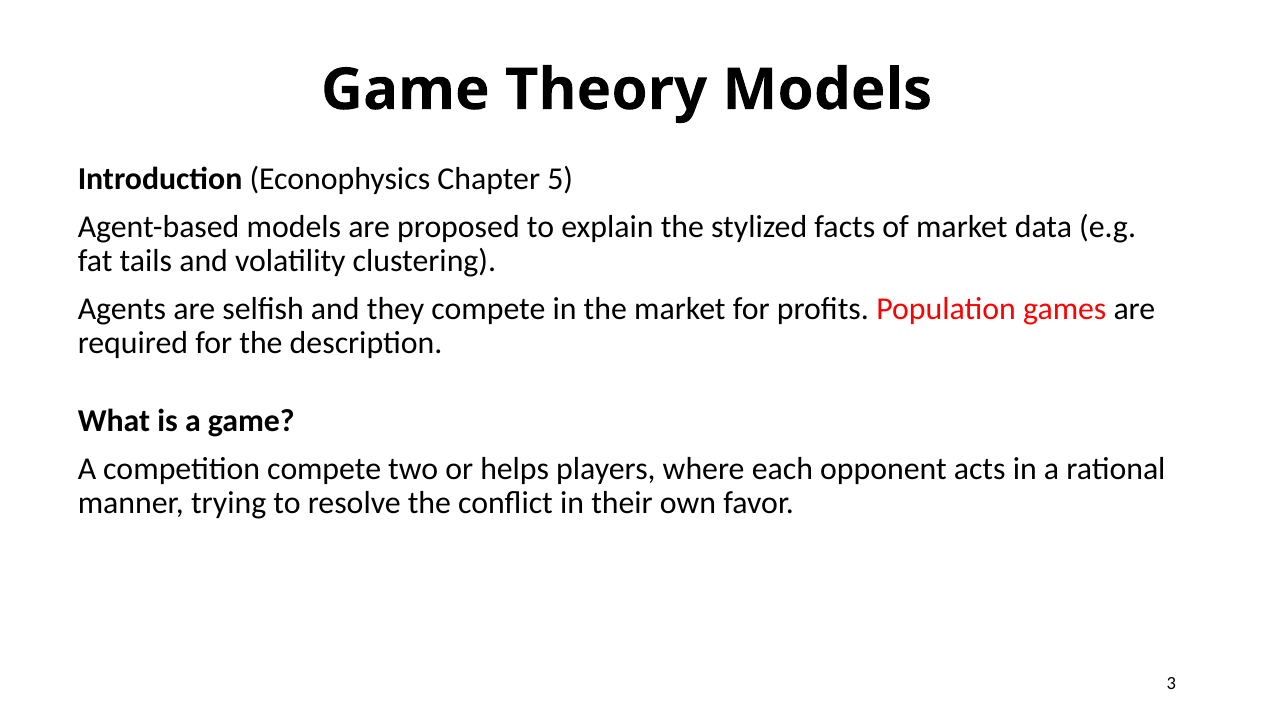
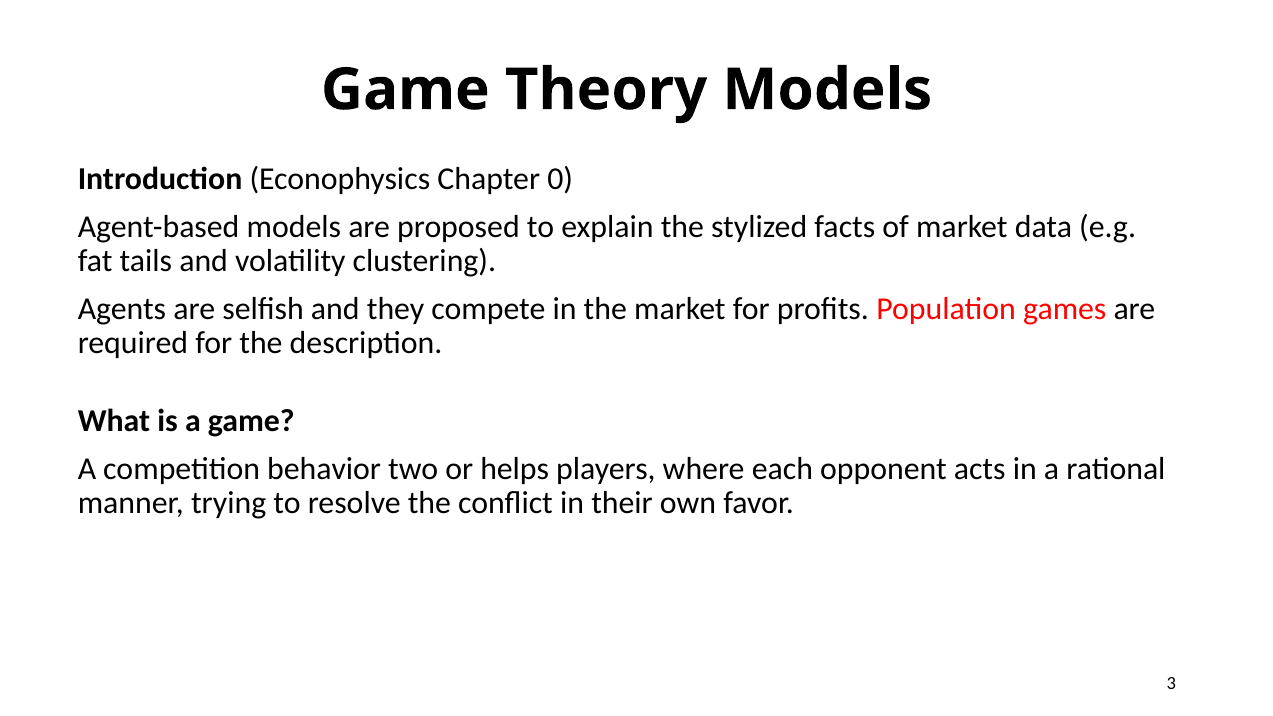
5: 5 -> 0
competition compete: compete -> behavior
